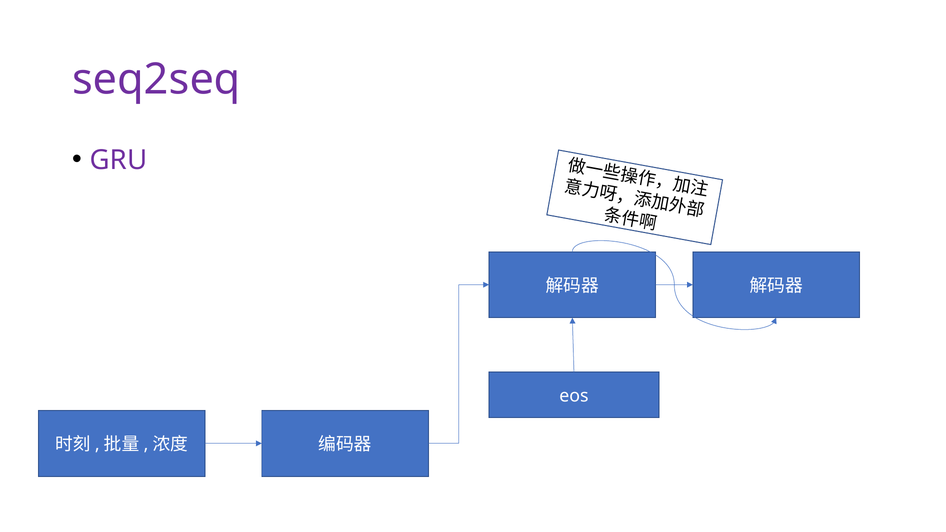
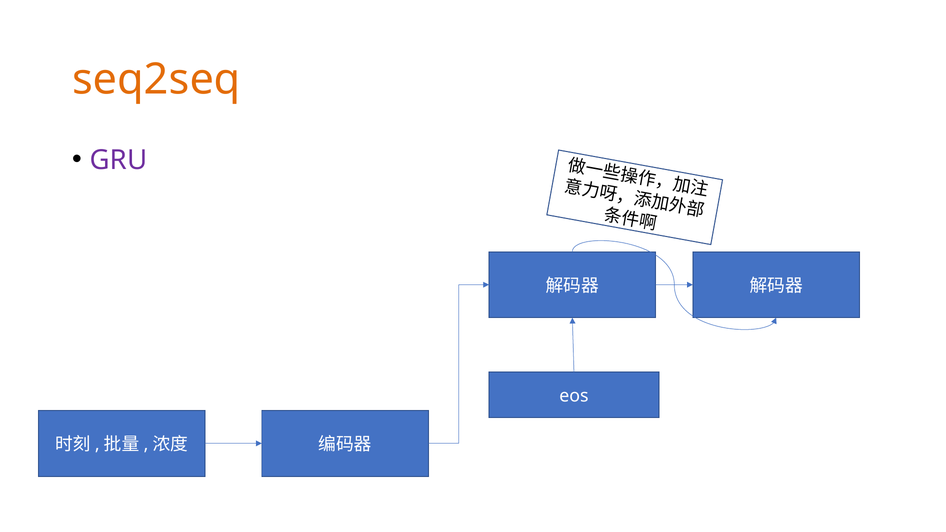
seq2seq colour: purple -> orange
